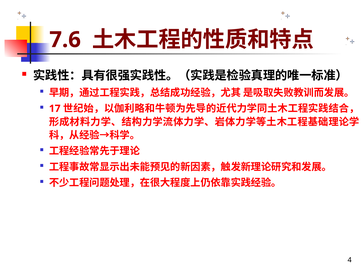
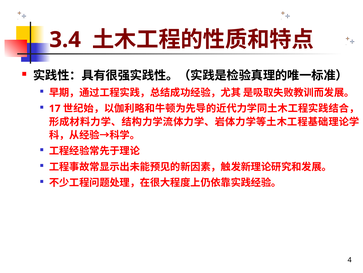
7.6: 7.6 -> 3.4
